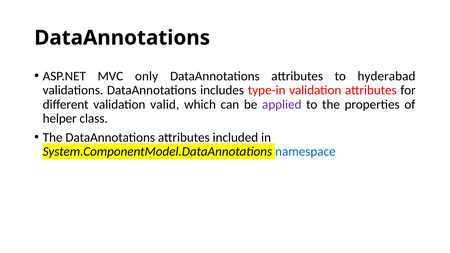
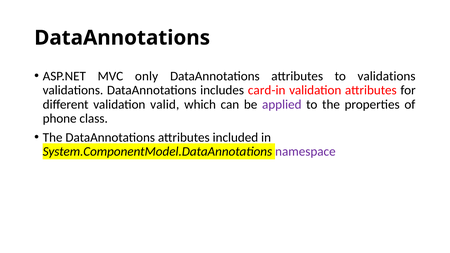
to hyderabad: hyderabad -> validations
type-in: type-in -> card-in
helper: helper -> phone
namespace colour: blue -> purple
